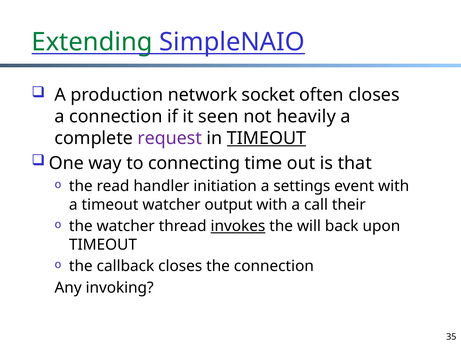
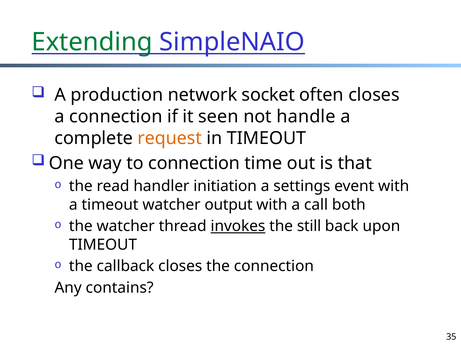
heavily: heavily -> handle
request colour: purple -> orange
TIMEOUT at (267, 138) underline: present -> none
to connecting: connecting -> connection
their: their -> both
will: will -> still
invoking: invoking -> contains
